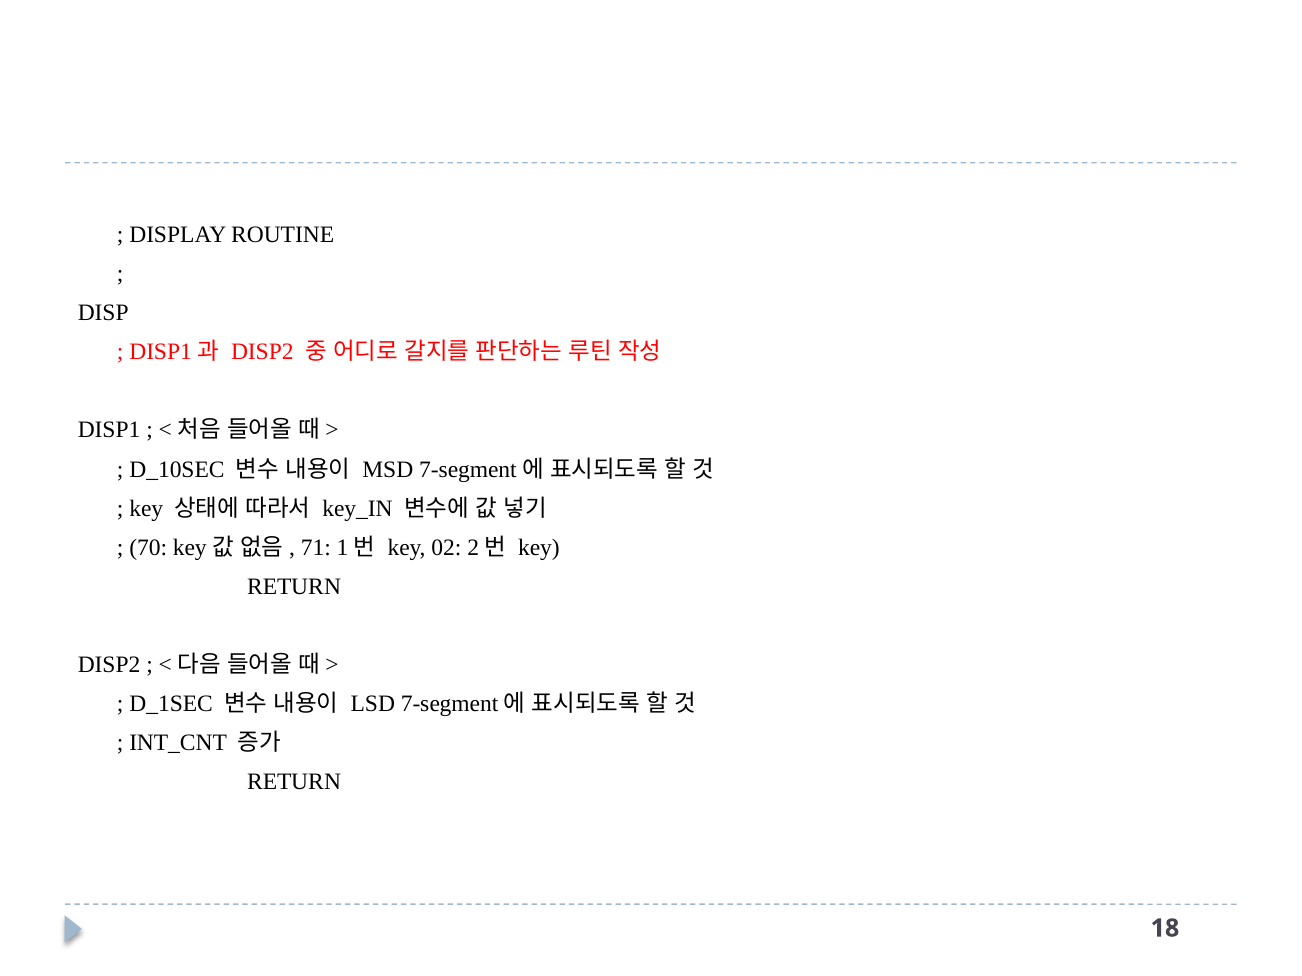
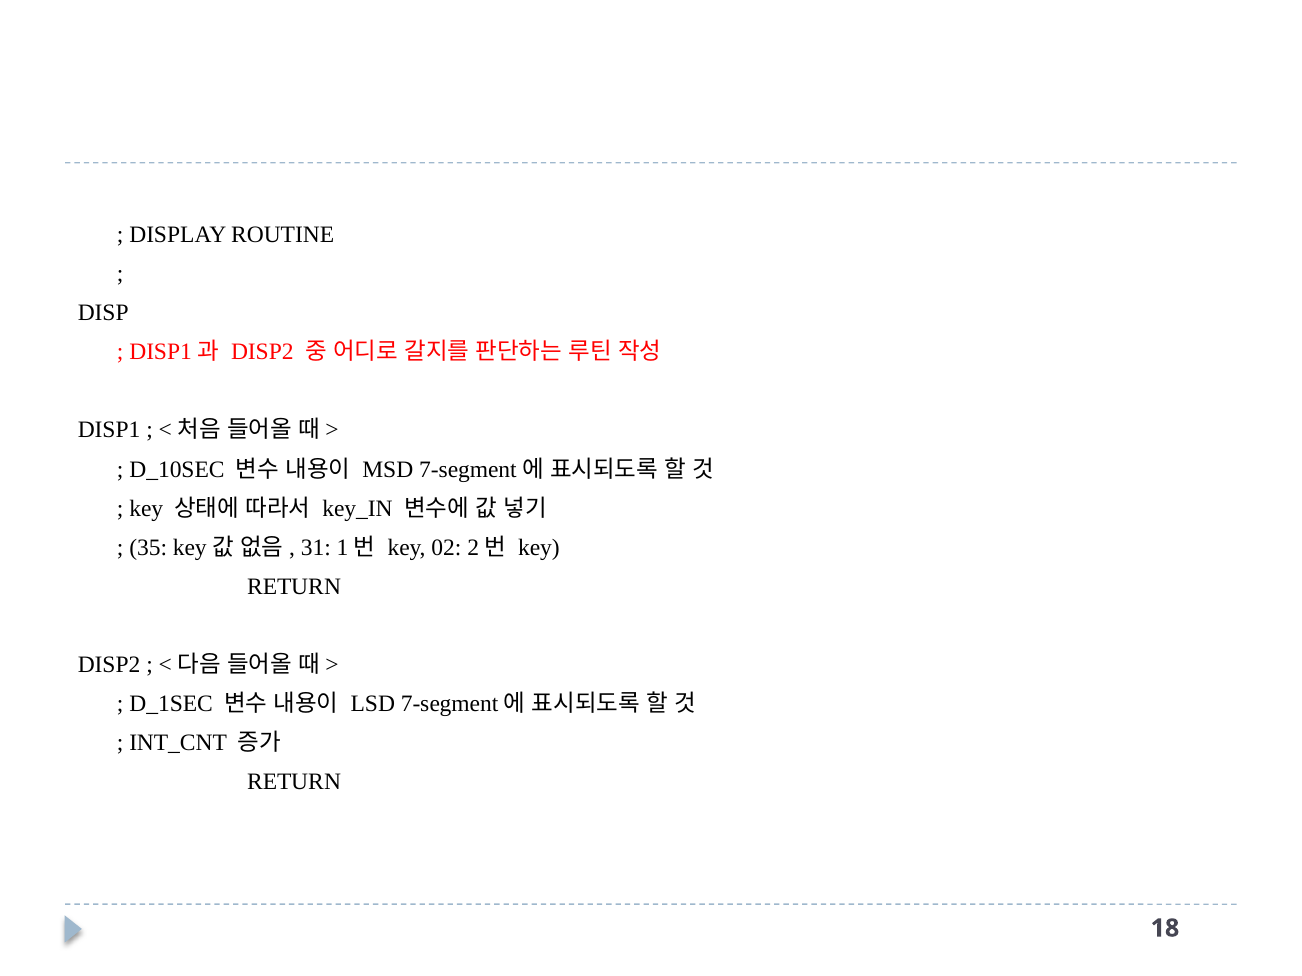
70: 70 -> 35
71: 71 -> 31
